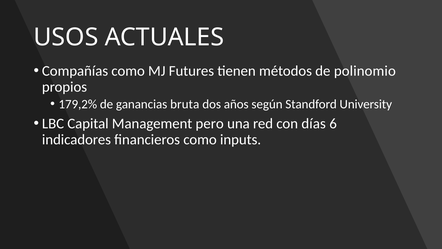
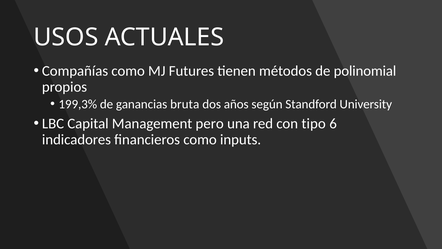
polinomio: polinomio -> polinomial
179,2%: 179,2% -> 199,3%
días: días -> tipo
